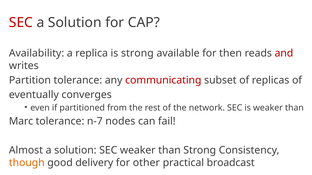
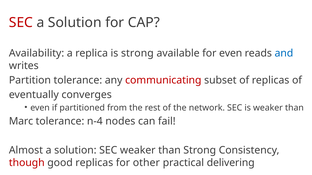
for then: then -> even
and colour: red -> blue
n-7: n-7 -> n-4
though colour: orange -> red
good delivery: delivery -> replicas
broadcast: broadcast -> delivering
